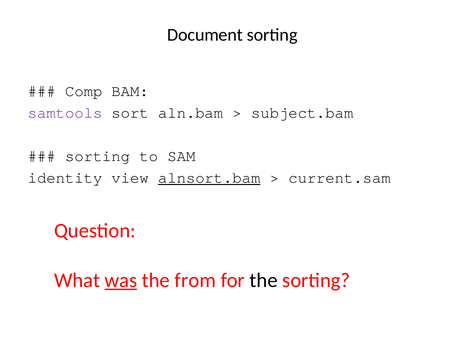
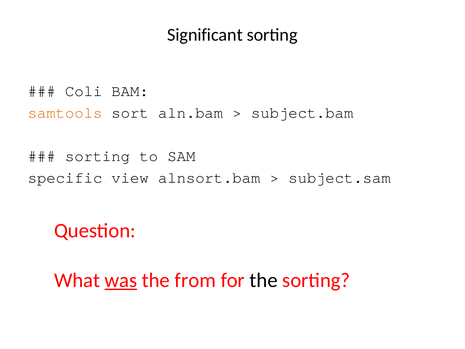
Document: Document -> Significant
Comp: Comp -> Coli
samtools colour: purple -> orange
identity: identity -> specific
alnsort.bam underline: present -> none
current.sam: current.sam -> subject.sam
